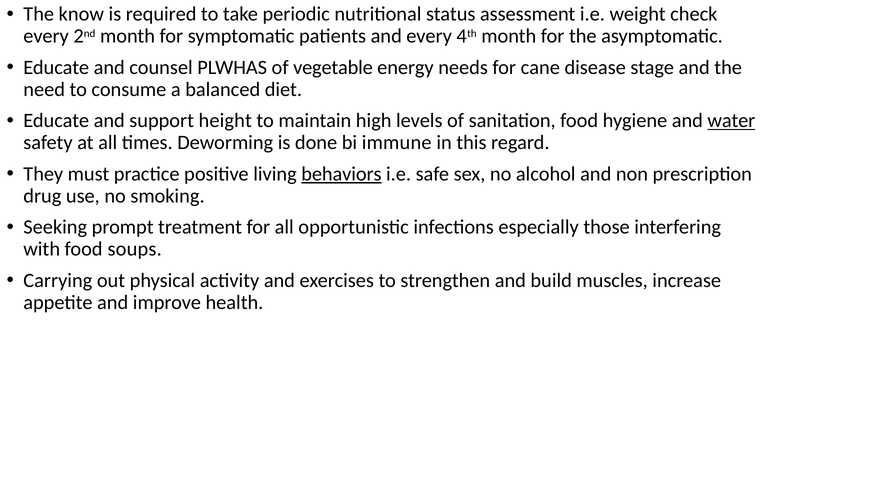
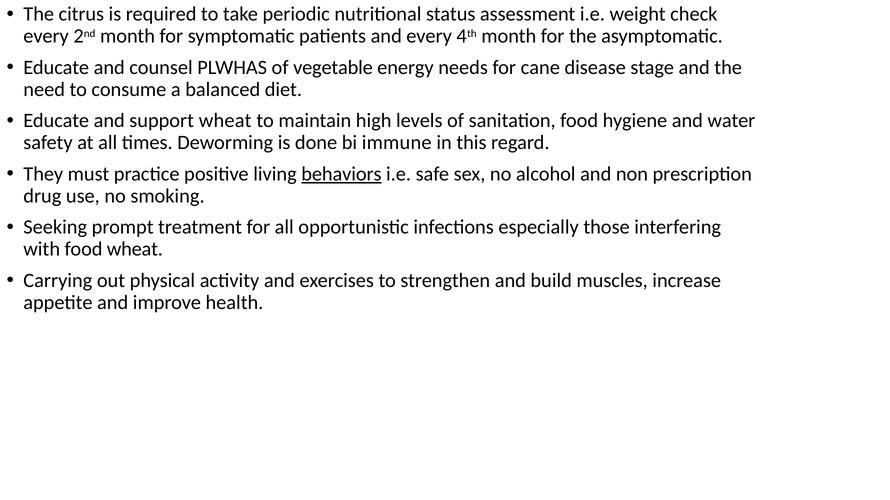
know: know -> citrus
support height: height -> wheat
water underline: present -> none
food soups: soups -> wheat
